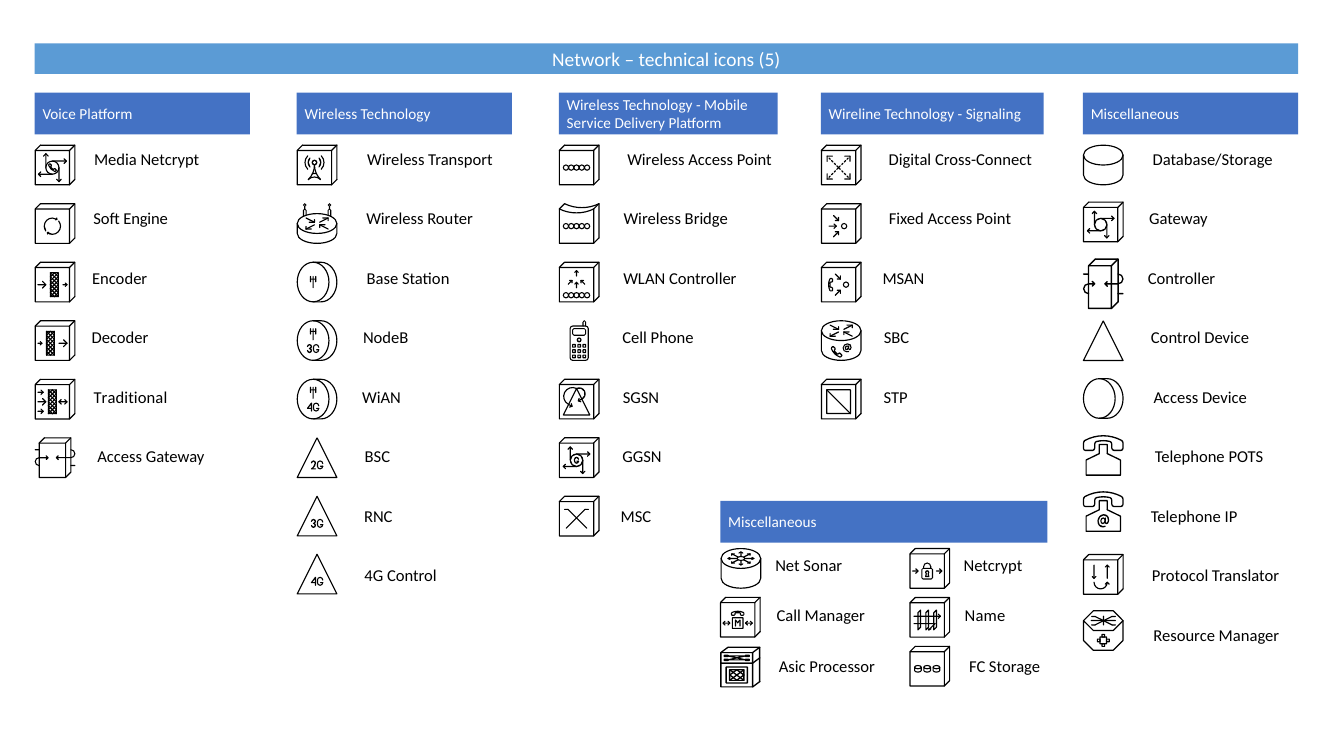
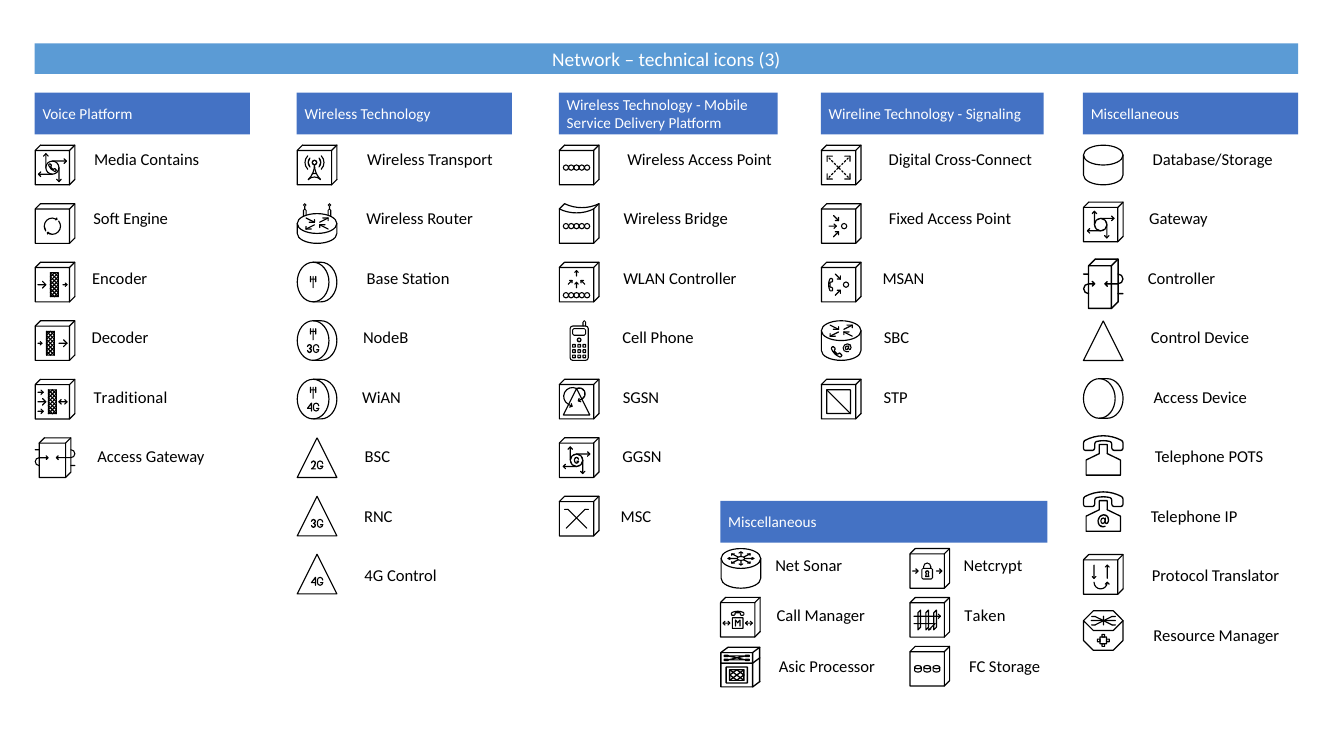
5: 5 -> 3
Media Netcrypt: Netcrypt -> Contains
Name: Name -> Taken
